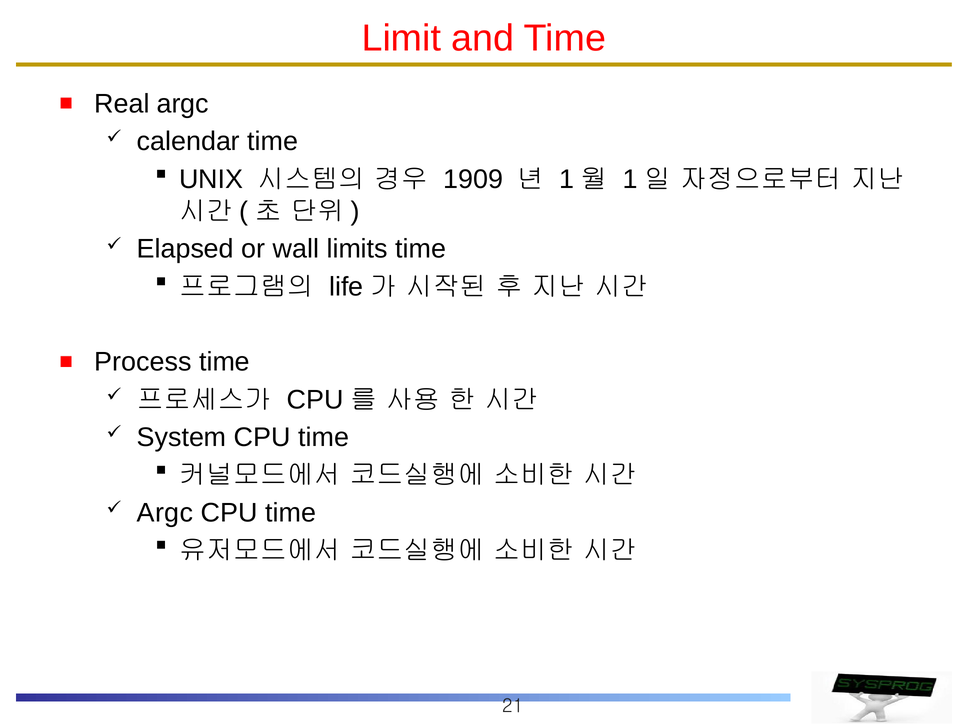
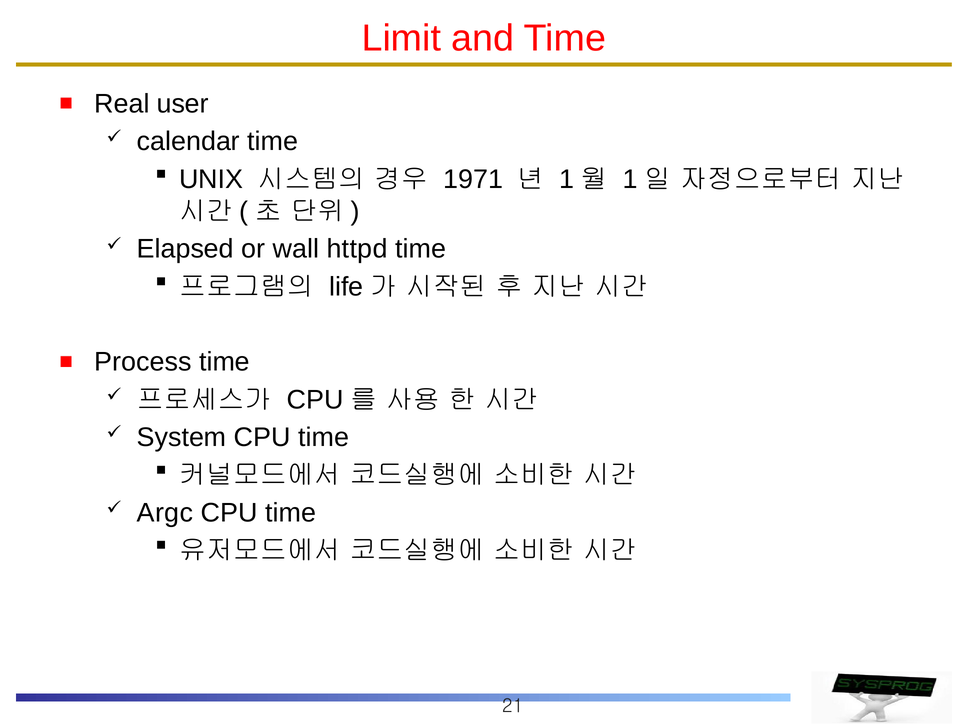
Real argc: argc -> user
1909: 1909 -> 1971
limits: limits -> httpd
